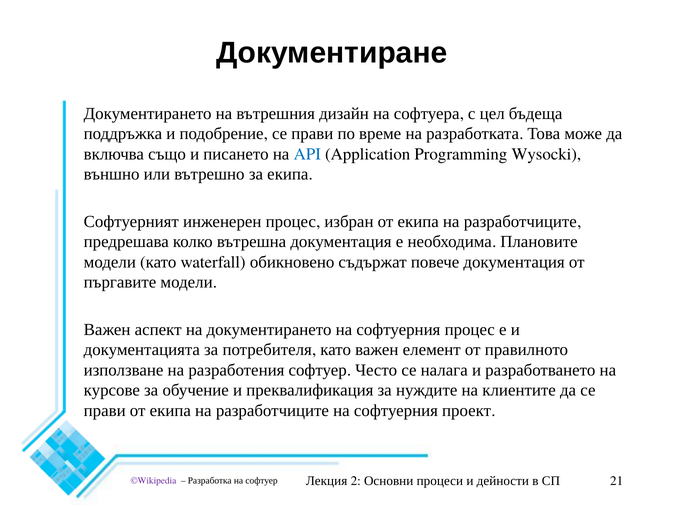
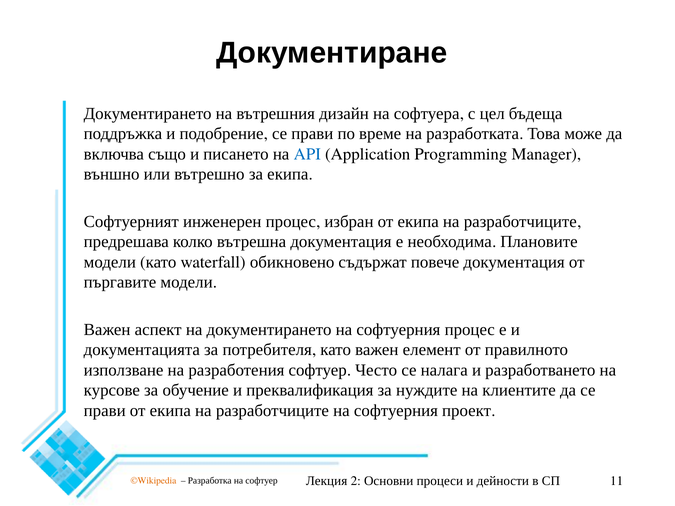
Wysocki: Wysocki -> Manager
21: 21 -> 11
©Wikipedia colour: purple -> orange
